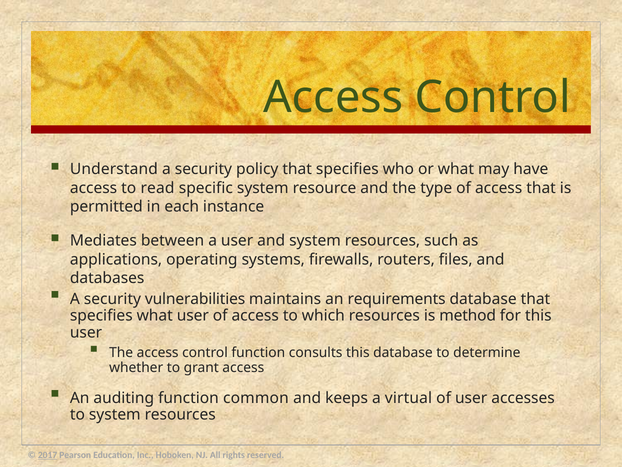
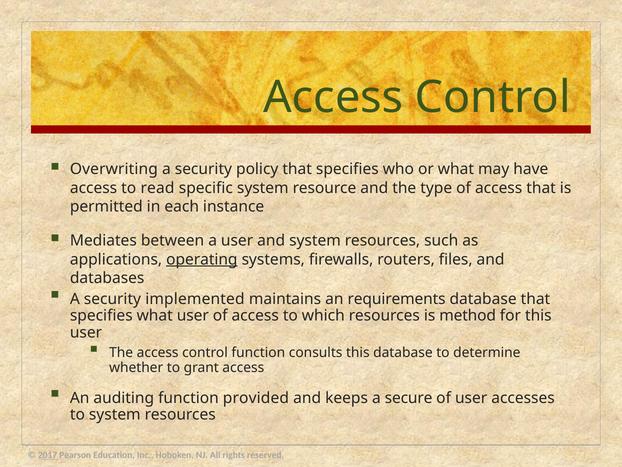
Understand: Understand -> Overwriting
operating underline: none -> present
vulnerabilities: vulnerabilities -> implemented
common: common -> provided
virtual: virtual -> secure
